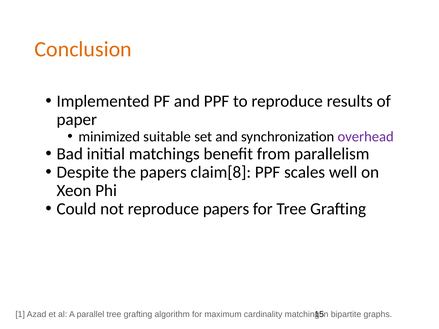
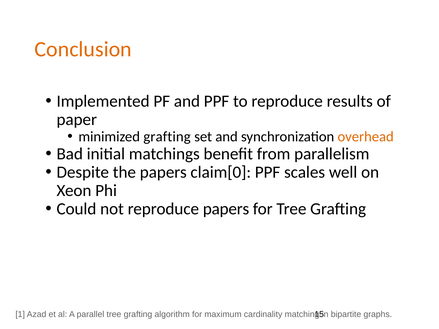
minimized suitable: suitable -> grafting
overhead colour: purple -> orange
claim[8: claim[8 -> claim[0
